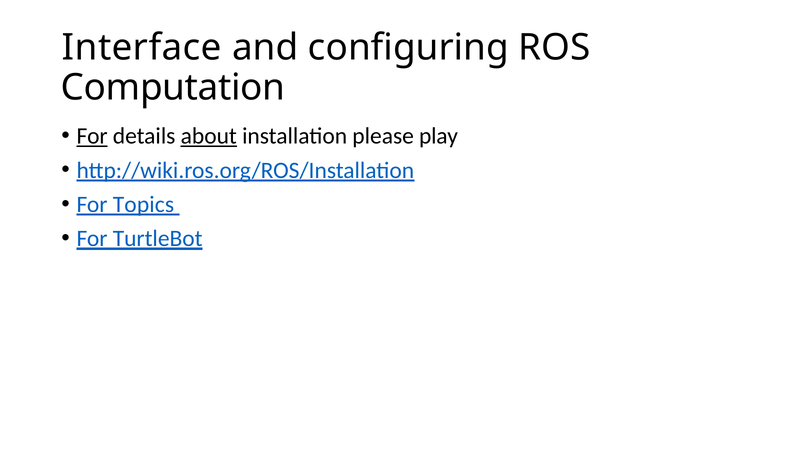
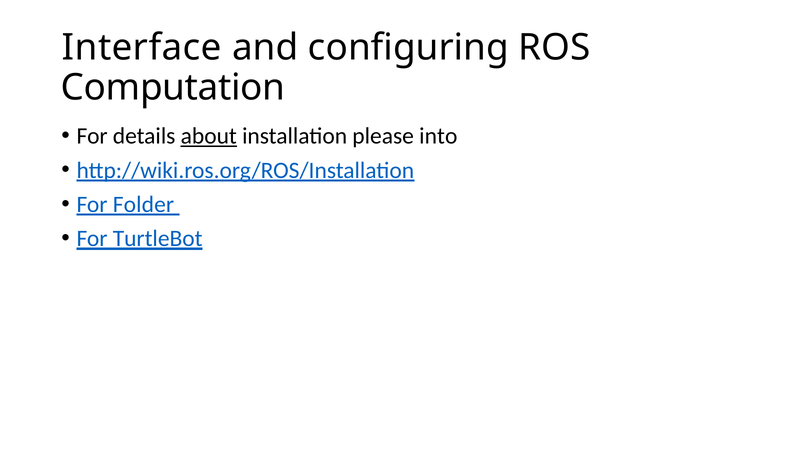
For at (92, 136) underline: present -> none
play: play -> into
Topics: Topics -> Folder
